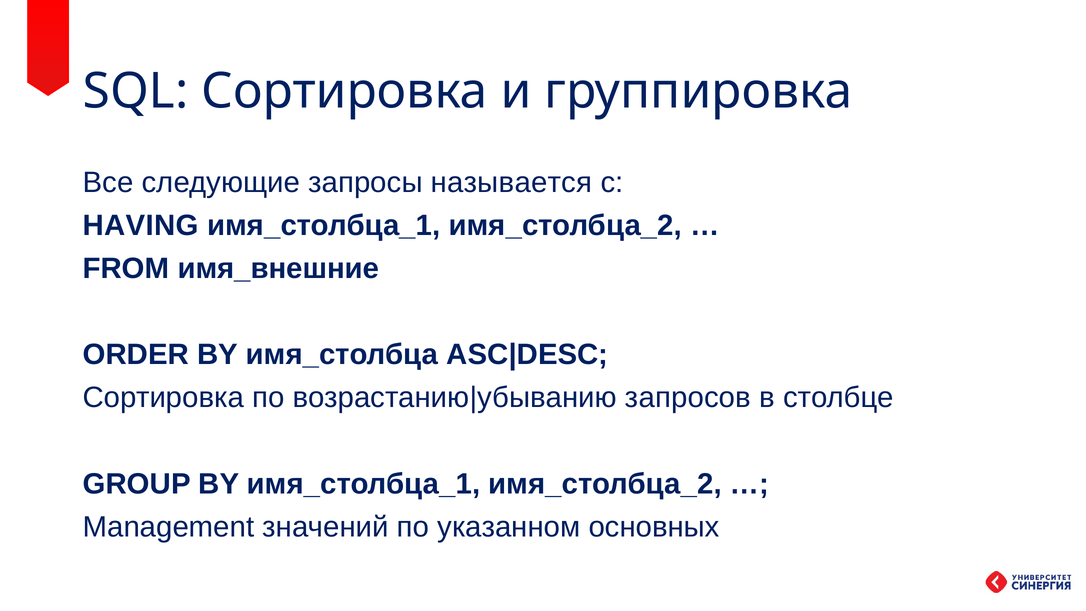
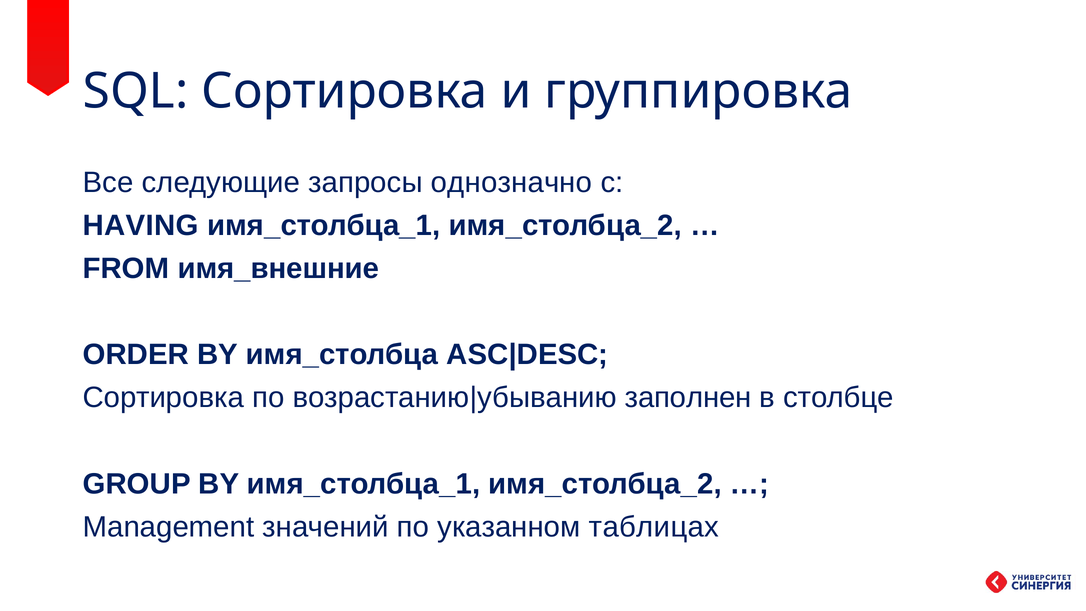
называется: называется -> однозначно
запросов: запросов -> заполнен
основных: основных -> таблицах
